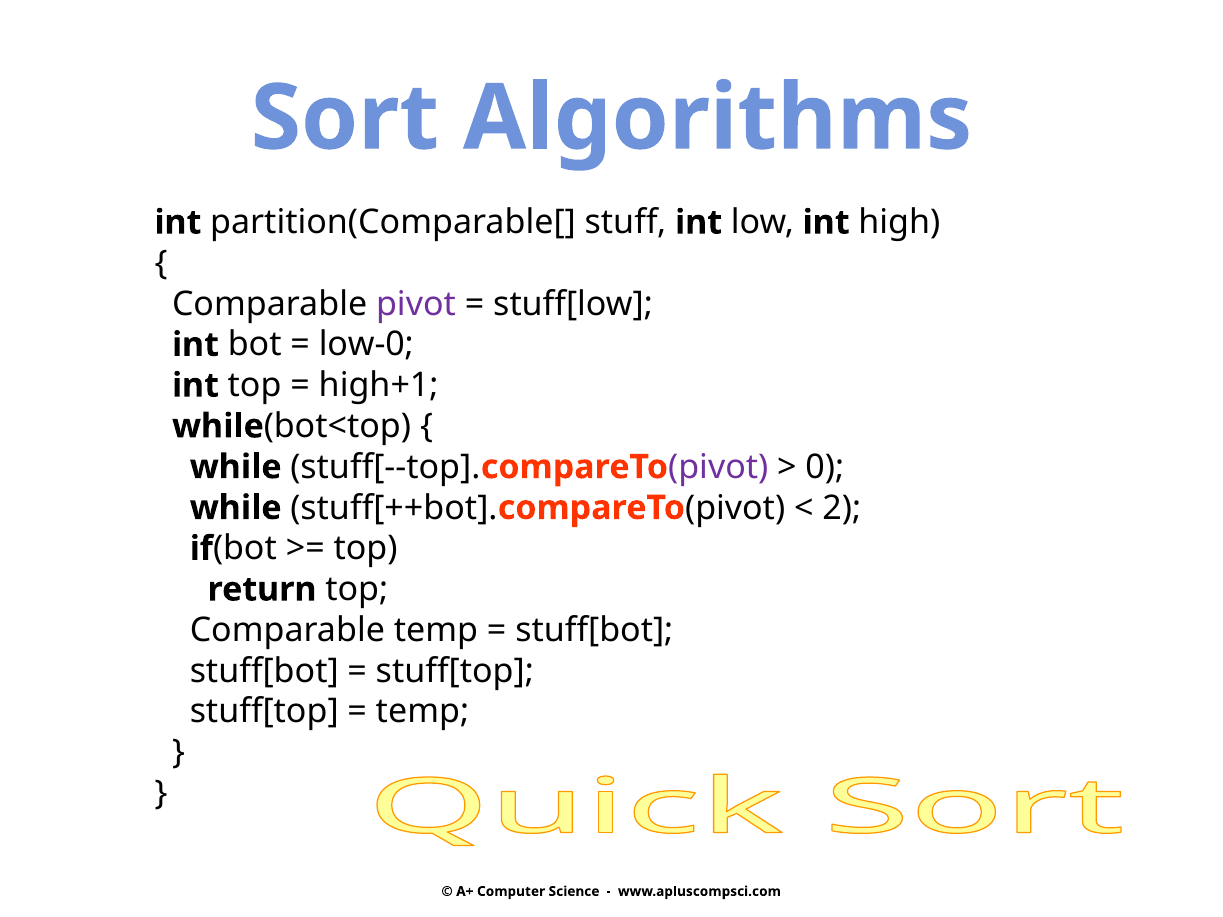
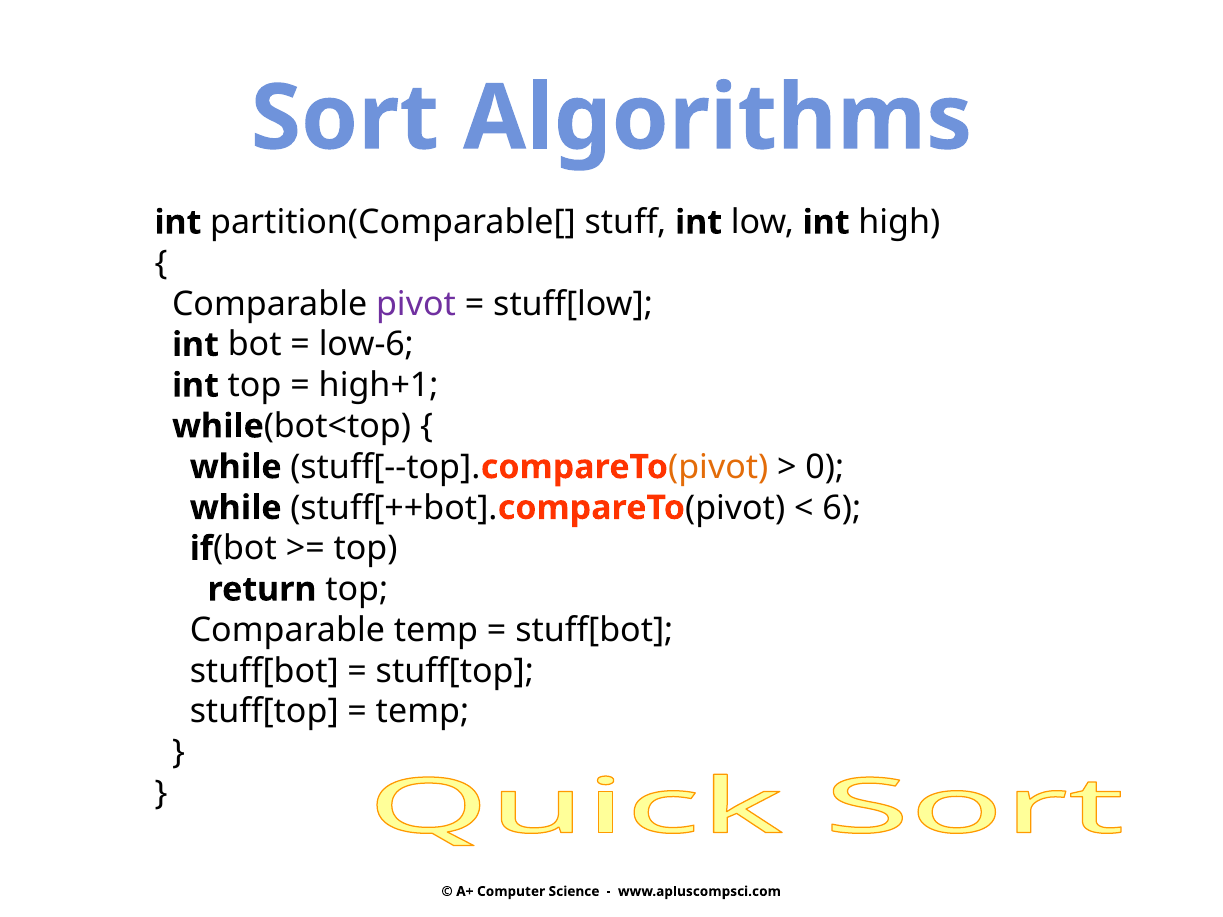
low-0: low-0 -> low-6
pivot at (718, 467) colour: purple -> orange
2: 2 -> 6
